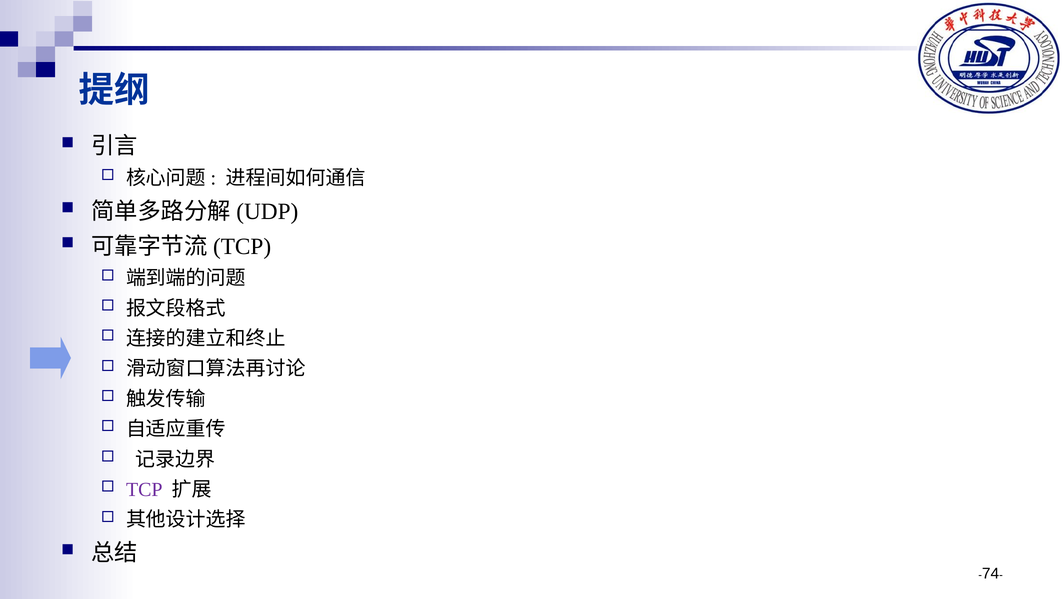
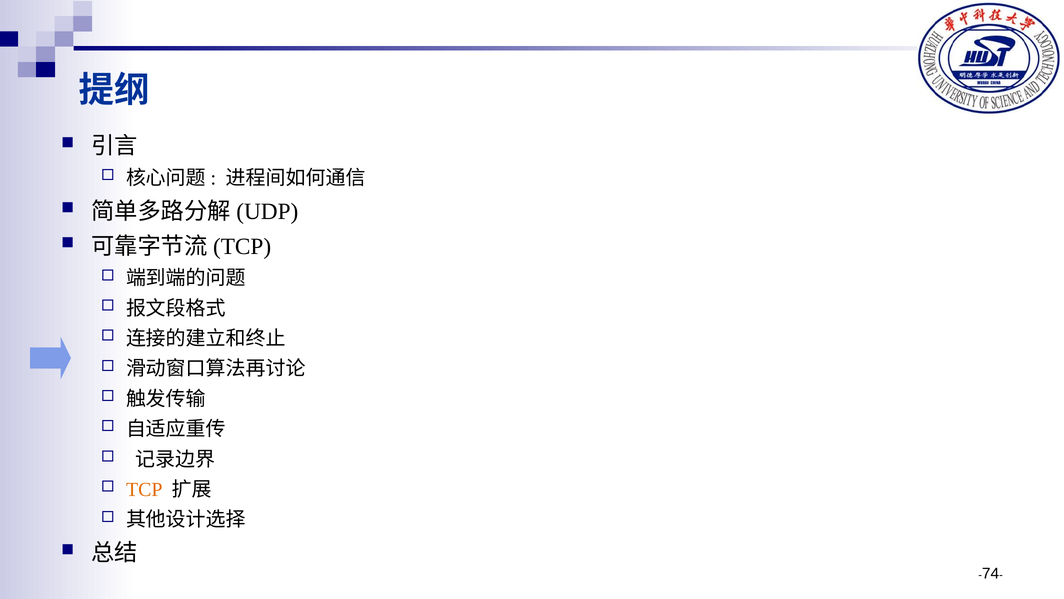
TCP colour: purple -> orange
